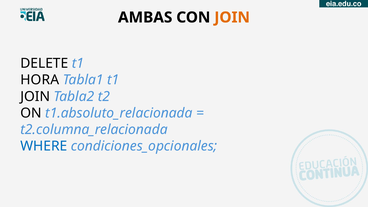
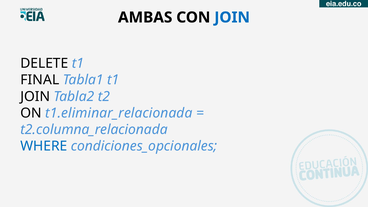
JOIN at (232, 17) colour: orange -> blue
HORA: HORA -> FINAL
t1.absoluto_relacionada: t1.absoluto_relacionada -> t1.eliminar_relacionada
